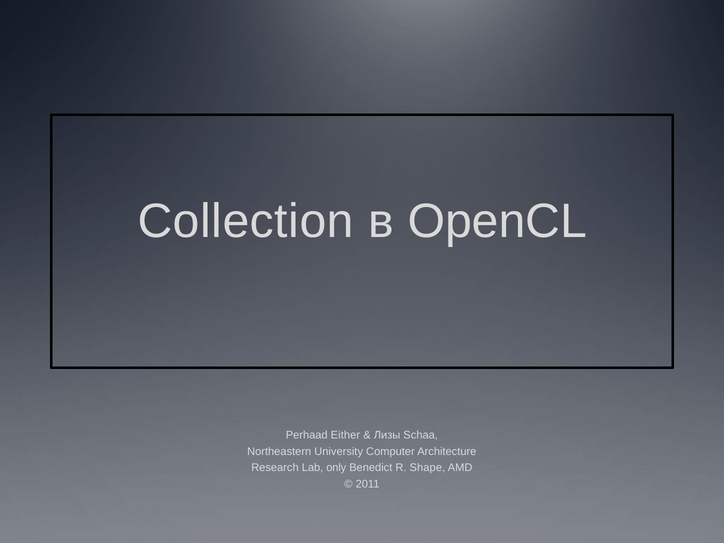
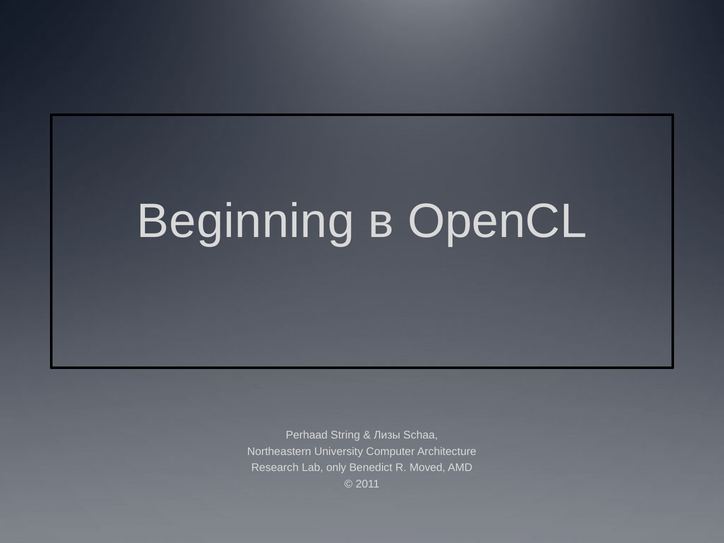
Collection: Collection -> Beginning
Either: Either -> String
Shape: Shape -> Moved
